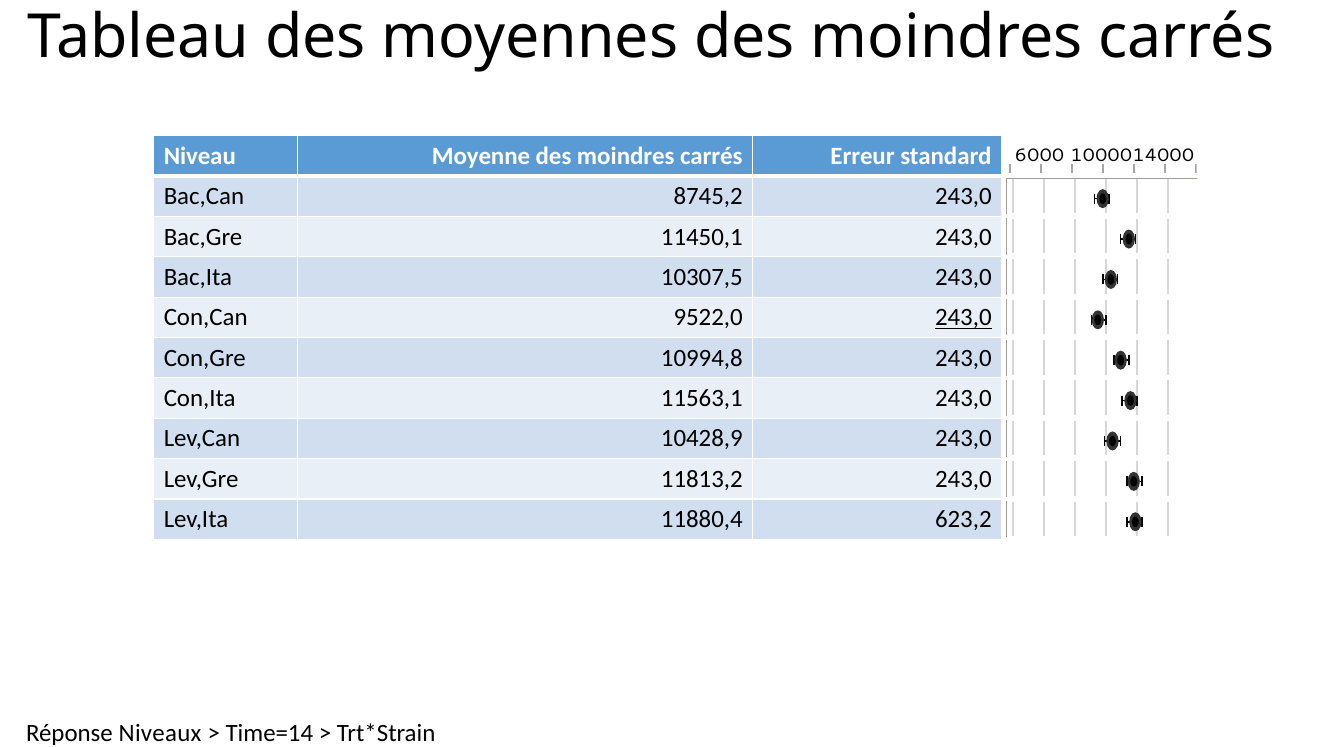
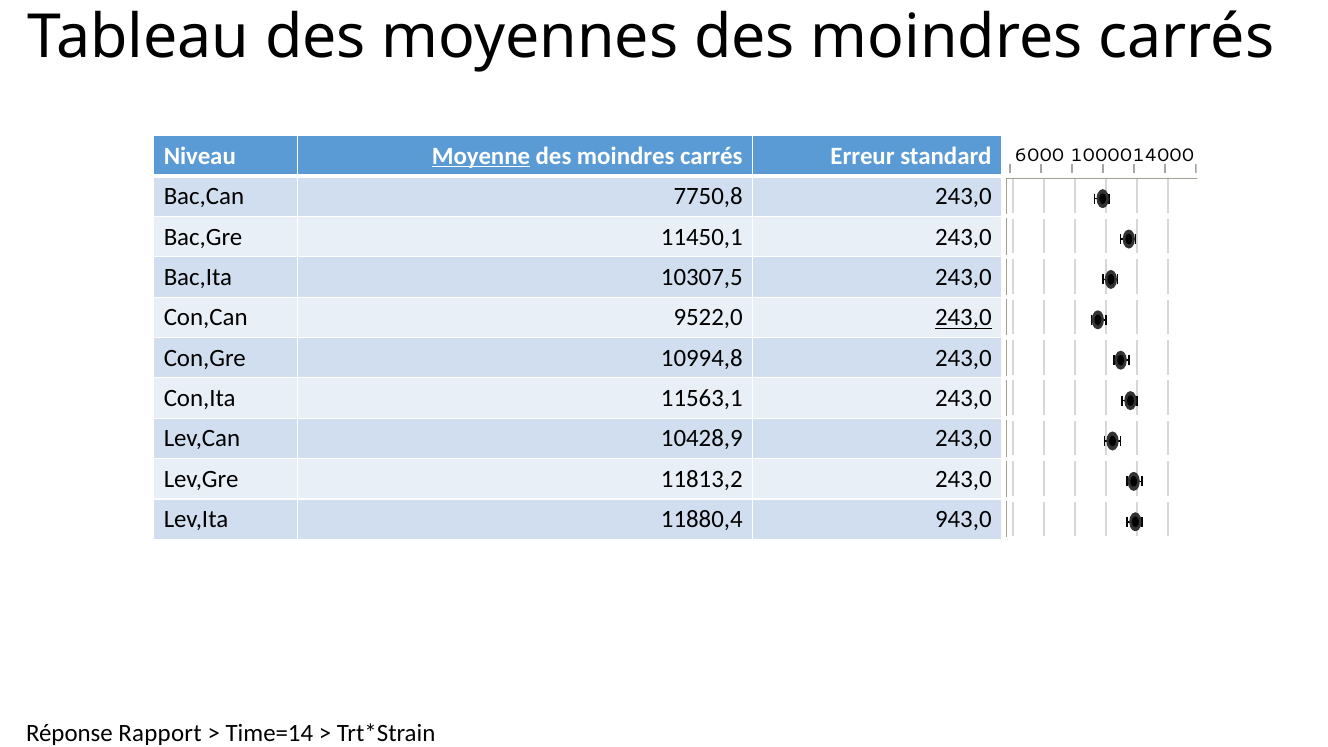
Moyenne underline: none -> present
8745,2: 8745,2 -> 7750,8
623,2: 623,2 -> 943,0
Niveaux: Niveaux -> Rapport
